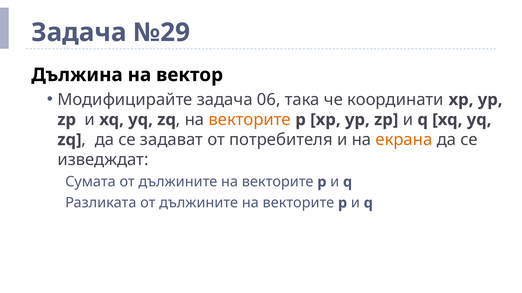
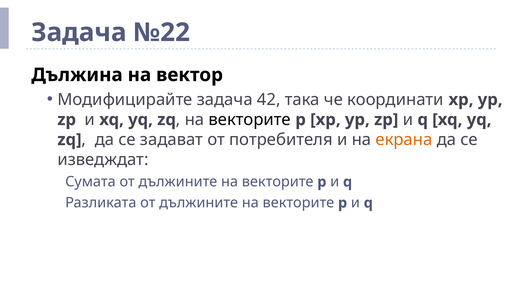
№29: №29 -> №22
06: 06 -> 42
векторите at (250, 120) colour: orange -> black
